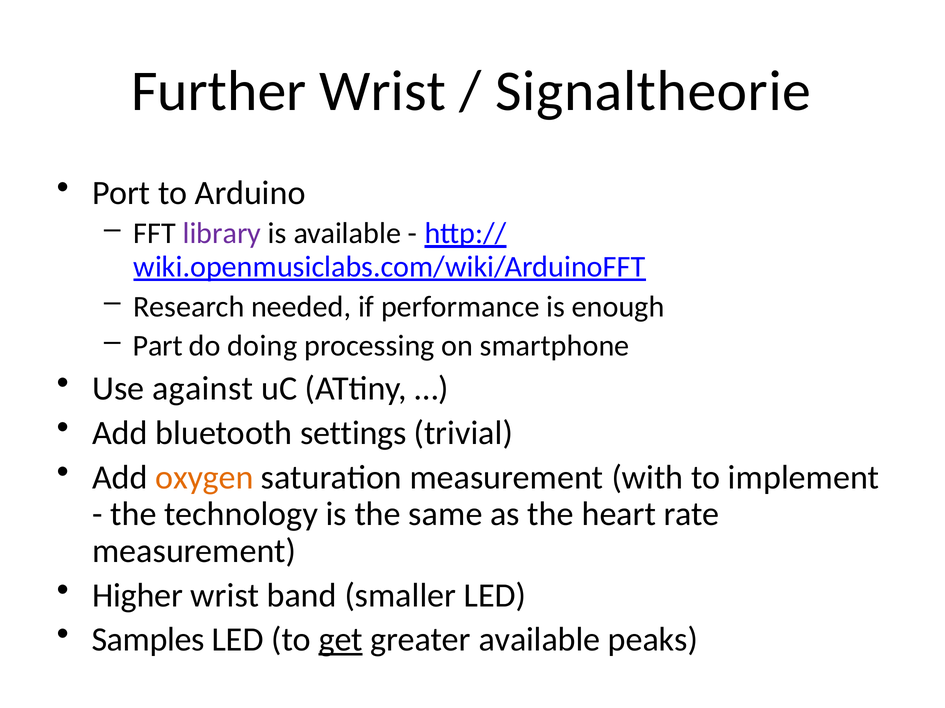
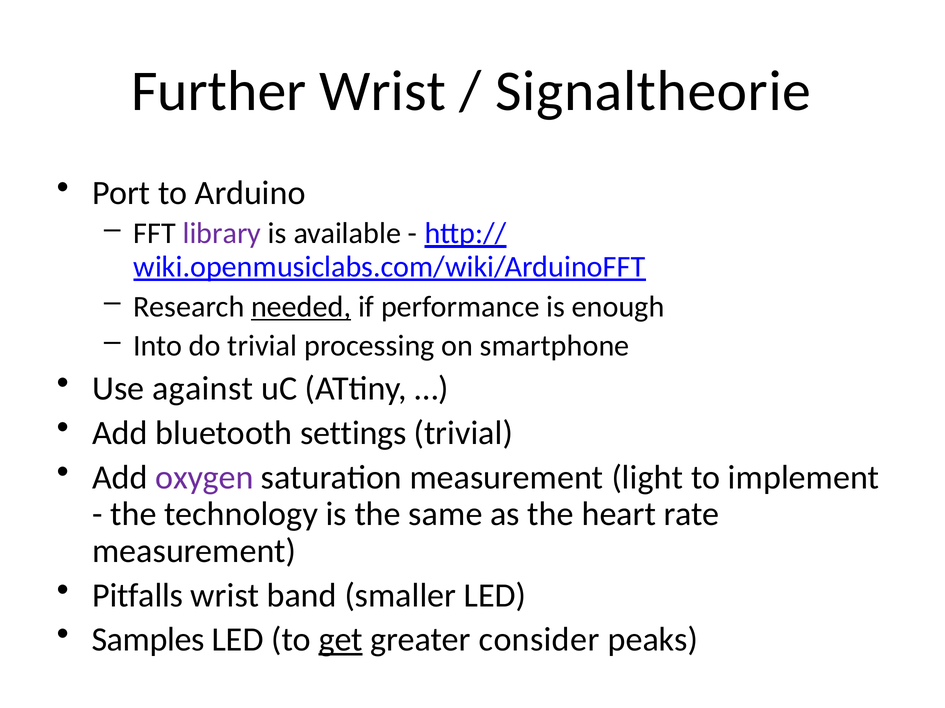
needed underline: none -> present
Part: Part -> Into
do doing: doing -> trivial
oxygen colour: orange -> purple
with: with -> light
Higher: Higher -> Pitfalls
greater available: available -> consider
